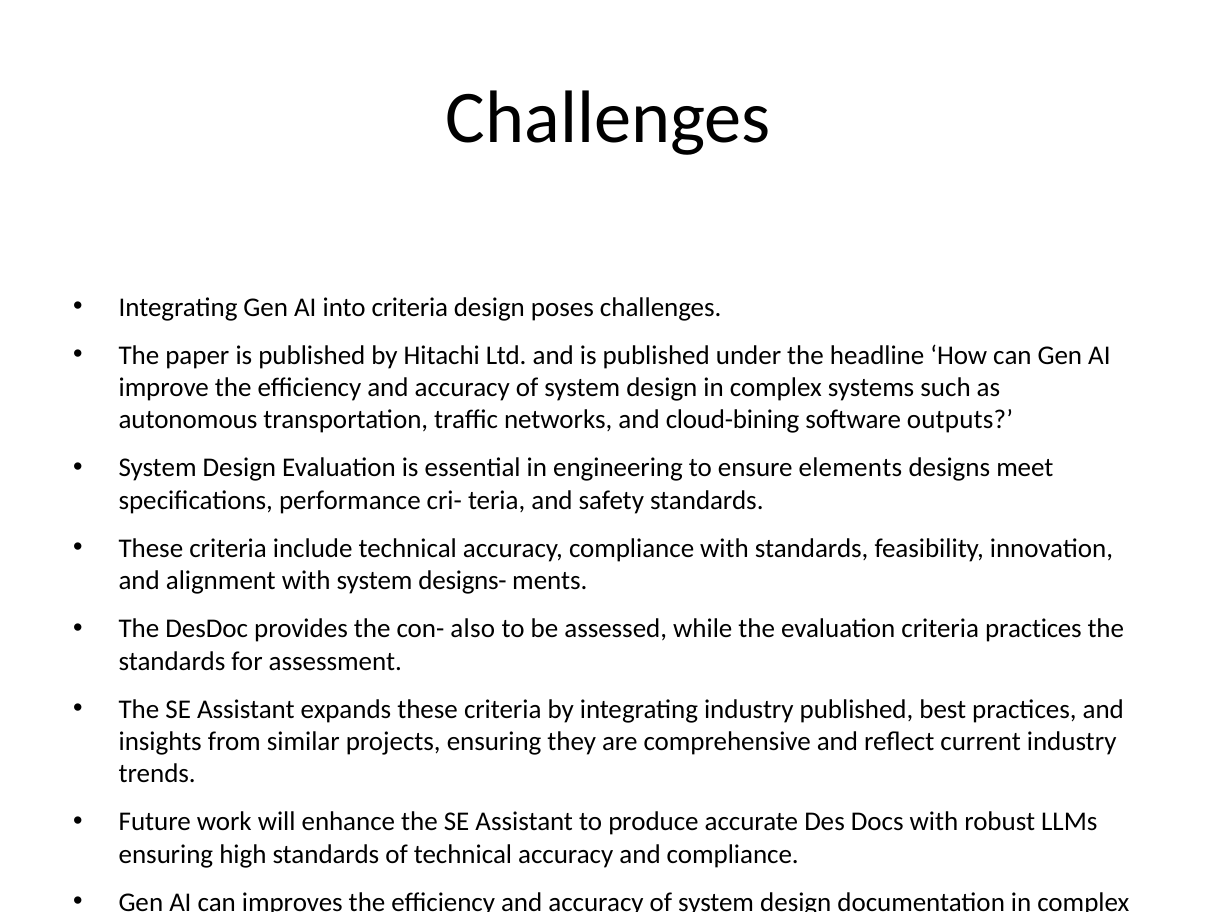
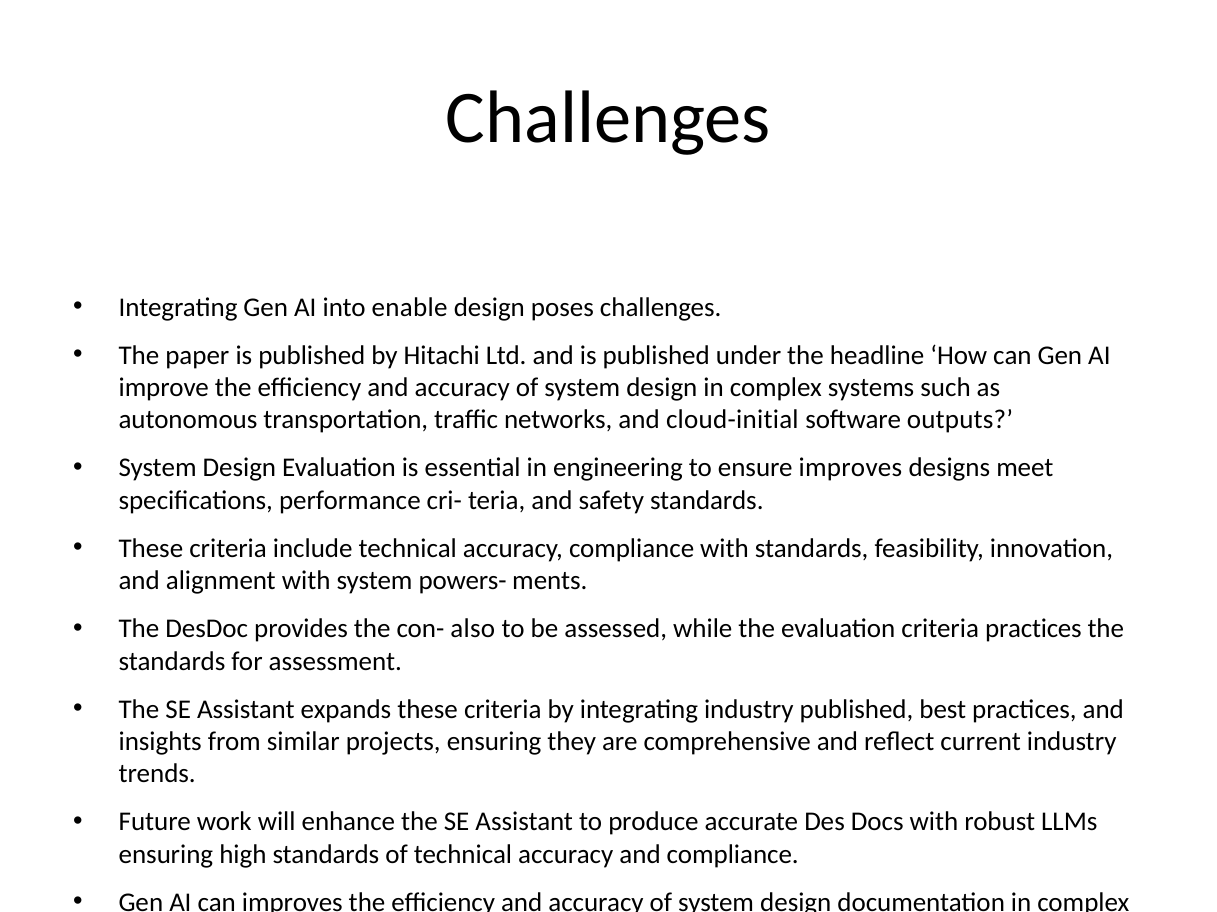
into criteria: criteria -> enable
cloud-bining: cloud-bining -> cloud-initial
ensure elements: elements -> improves
designs-: designs- -> powers-
